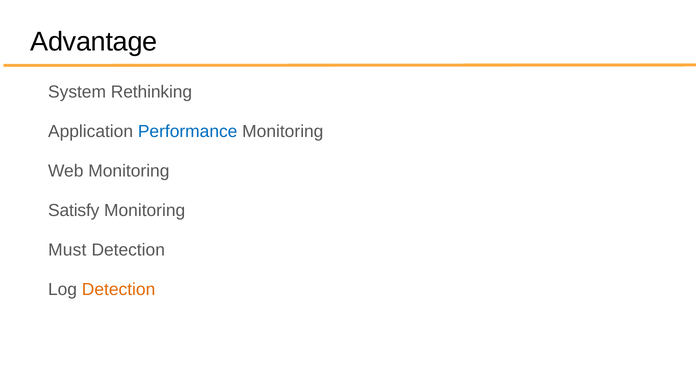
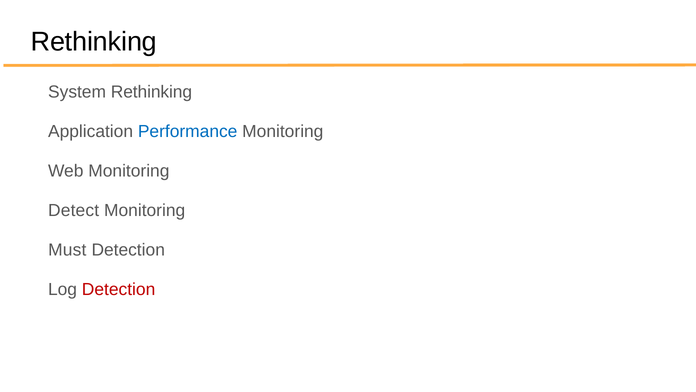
Advantage at (94, 42): Advantage -> Rethinking
Satisfy: Satisfy -> Detect
Detection at (119, 289) colour: orange -> red
